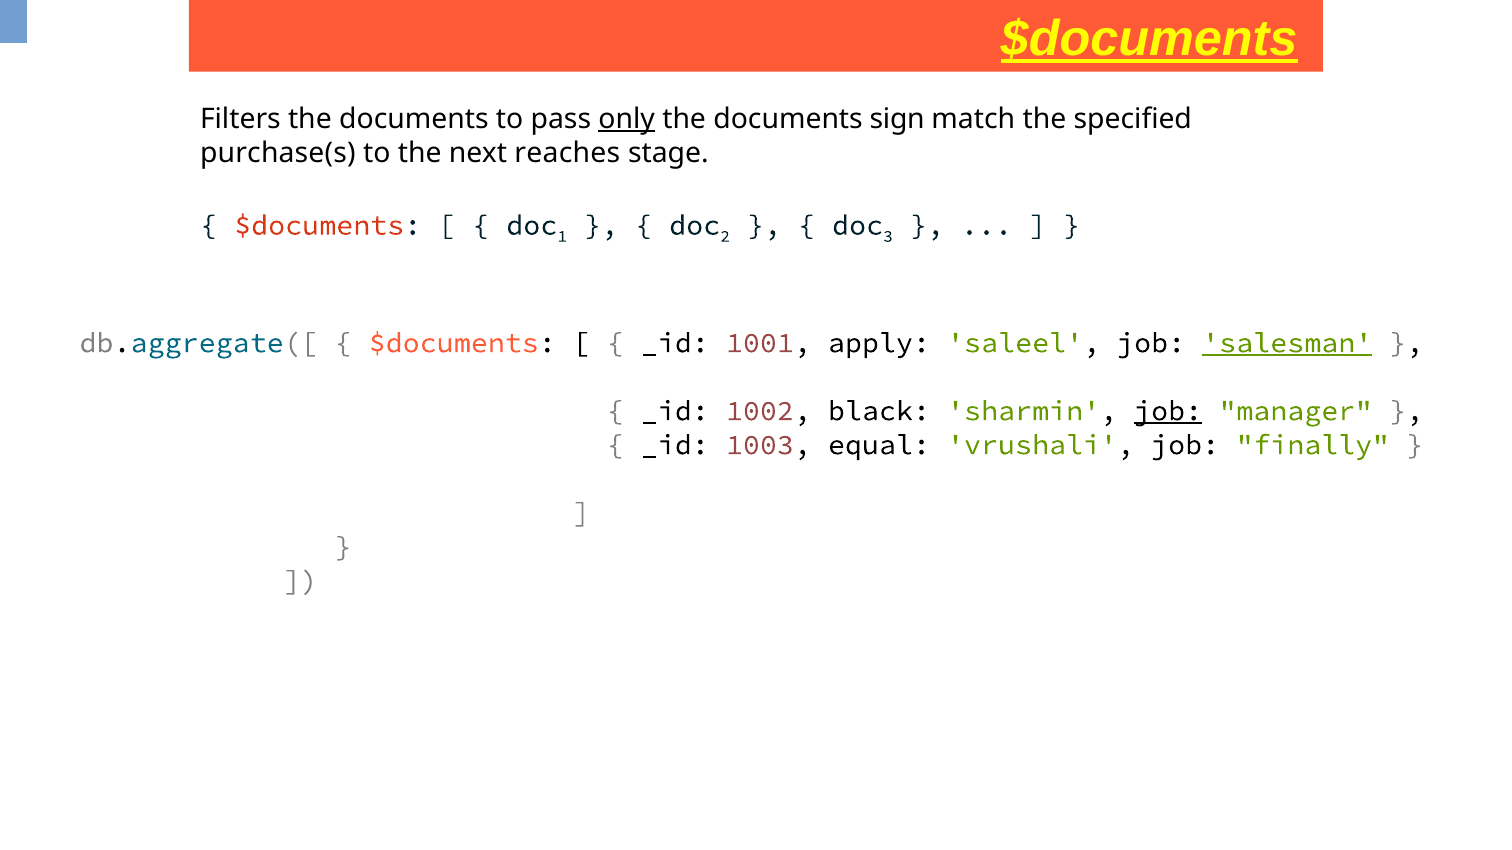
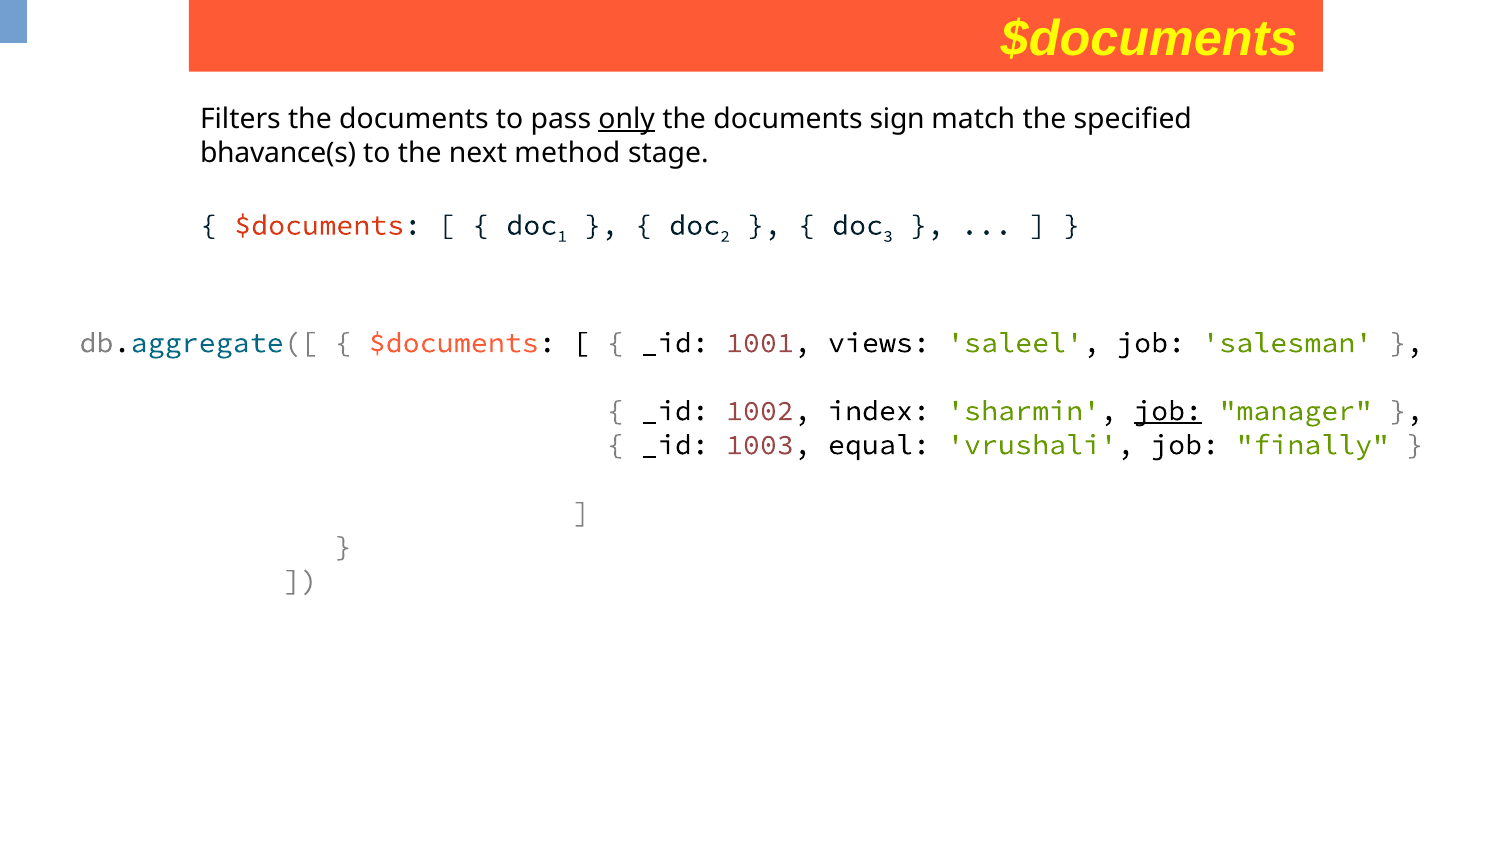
$documents at (1149, 39) underline: present -> none
purchase(s: purchase(s -> bhavance(s
reaches: reaches -> method
apply: apply -> views
salesman underline: present -> none
black: black -> index
